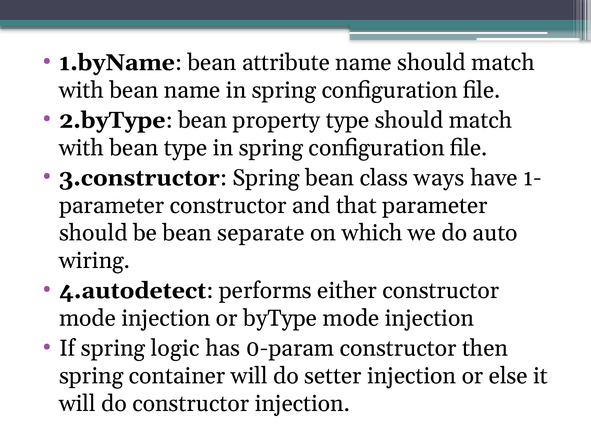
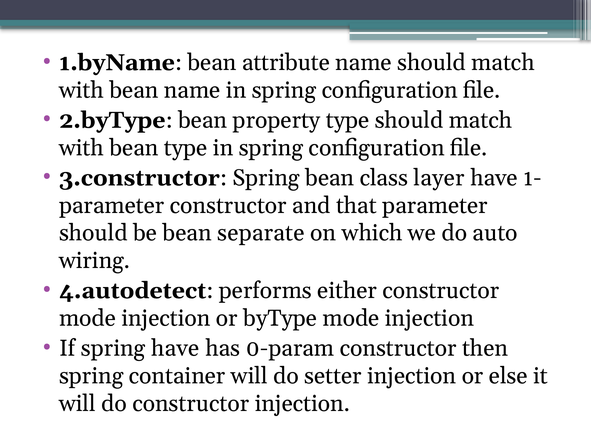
ways: ways -> layer
spring logic: logic -> have
